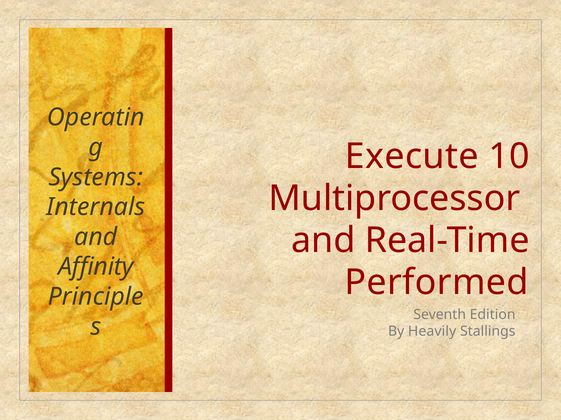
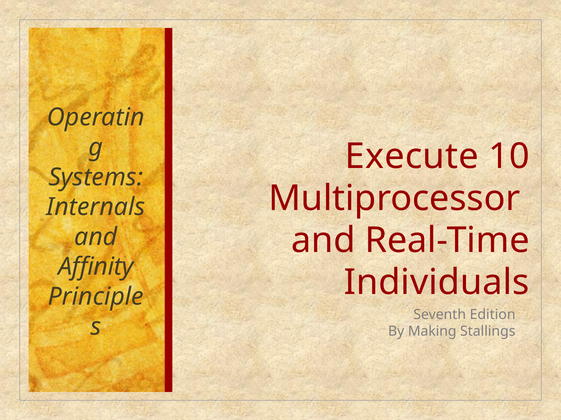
Performed: Performed -> Individuals
Heavily: Heavily -> Making
